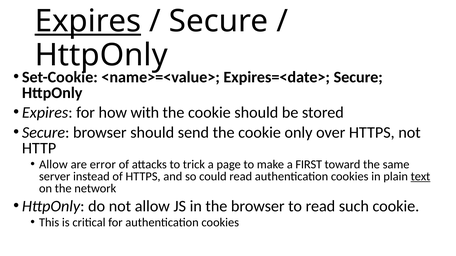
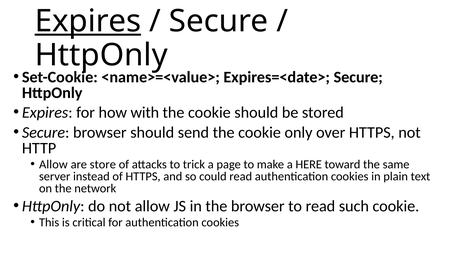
error: error -> store
FIRST: FIRST -> HERE
text underline: present -> none
